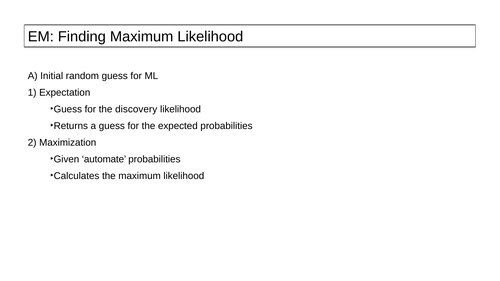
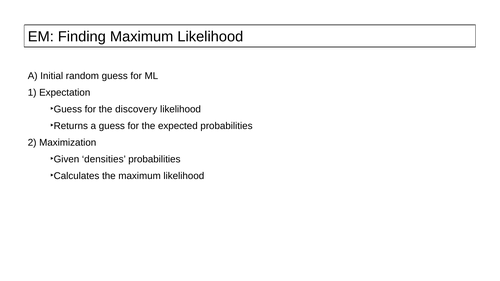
automate: automate -> densities
